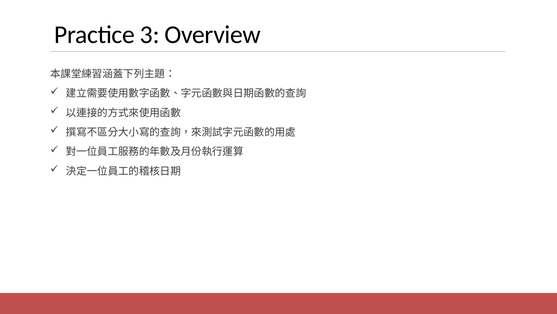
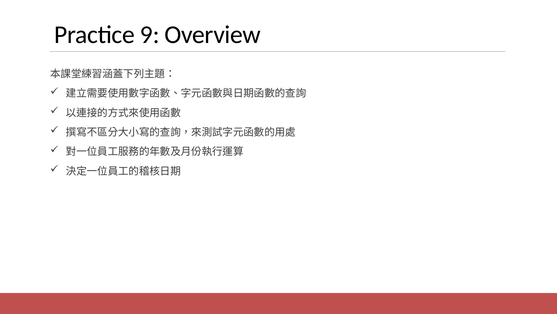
3: 3 -> 9
